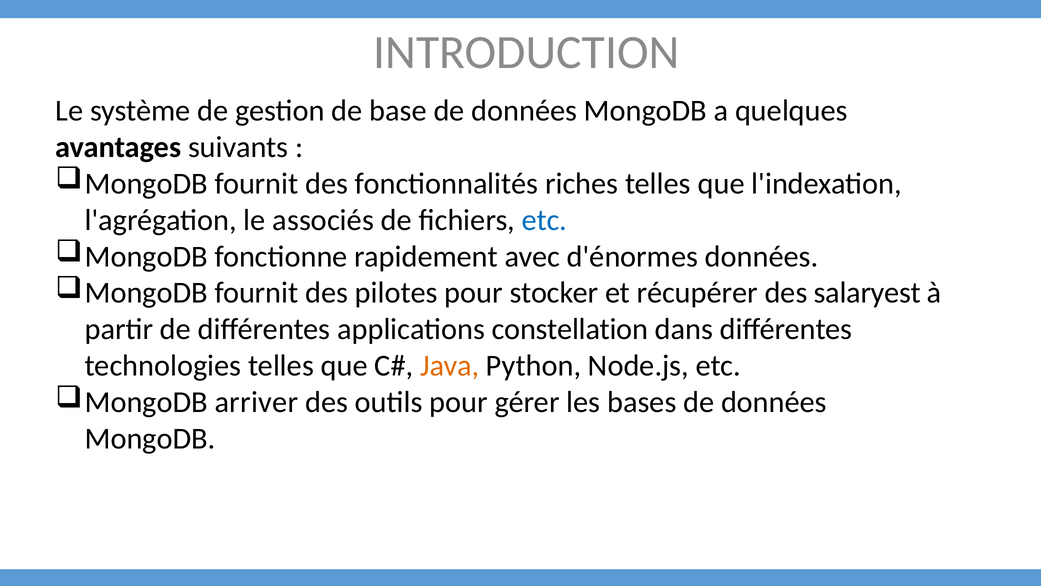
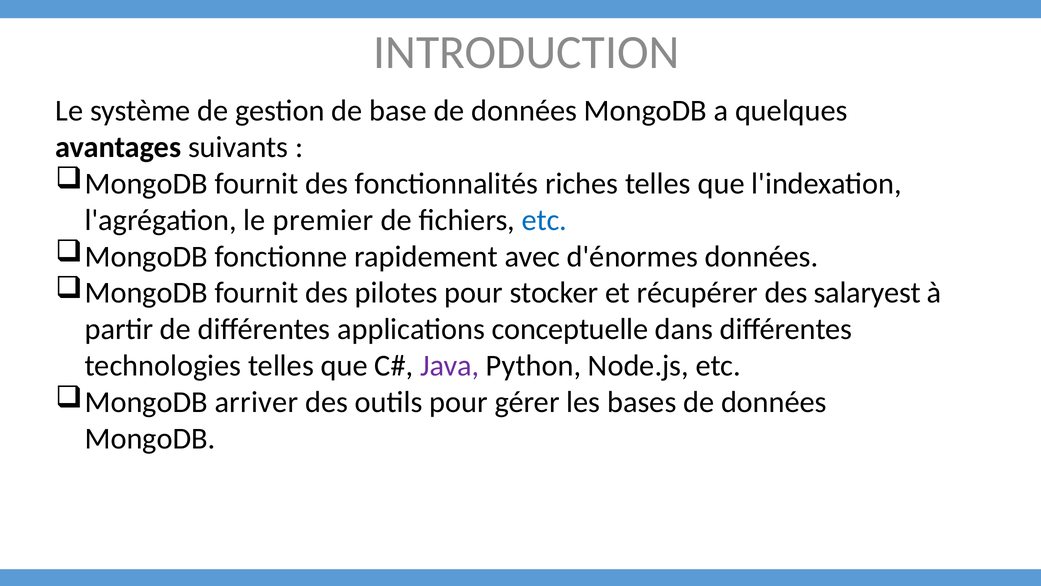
associés: associés -> premier
constellation: constellation -> conceptuelle
Java colour: orange -> purple
